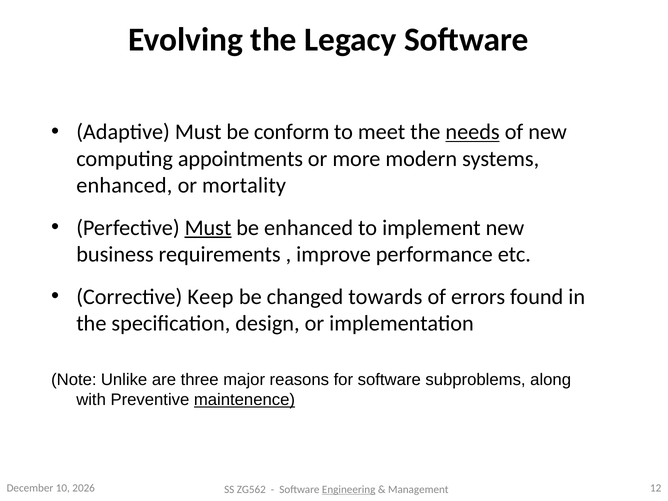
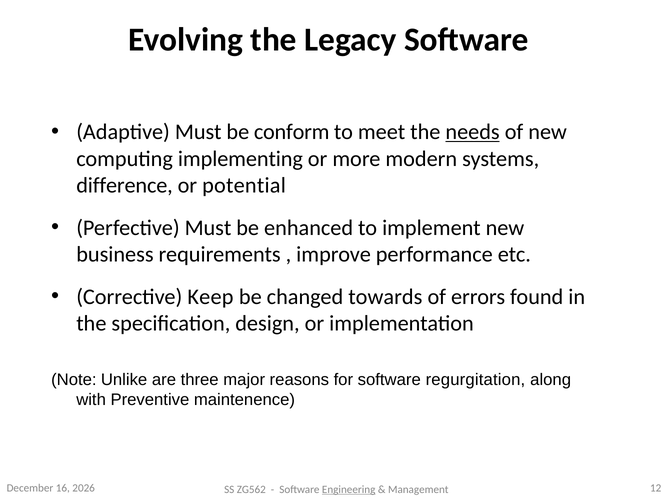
appointments: appointments -> implementing
enhanced at (124, 185): enhanced -> difference
mortality: mortality -> potential
Must at (208, 228) underline: present -> none
subproblems: subproblems -> regurgitation
maintenence underline: present -> none
10: 10 -> 16
